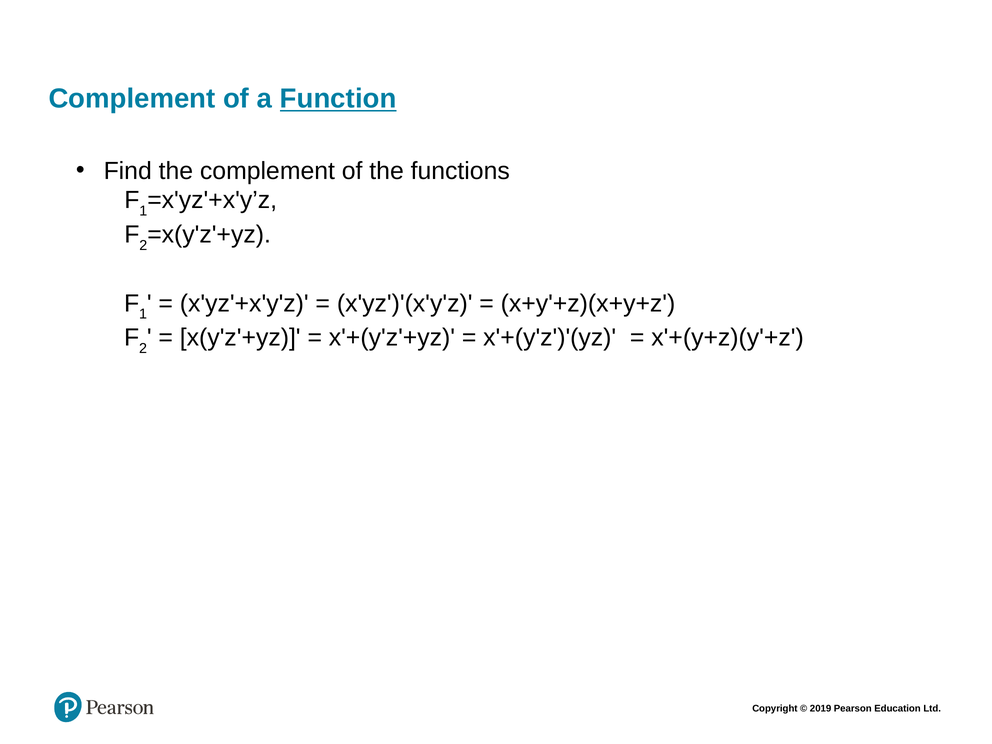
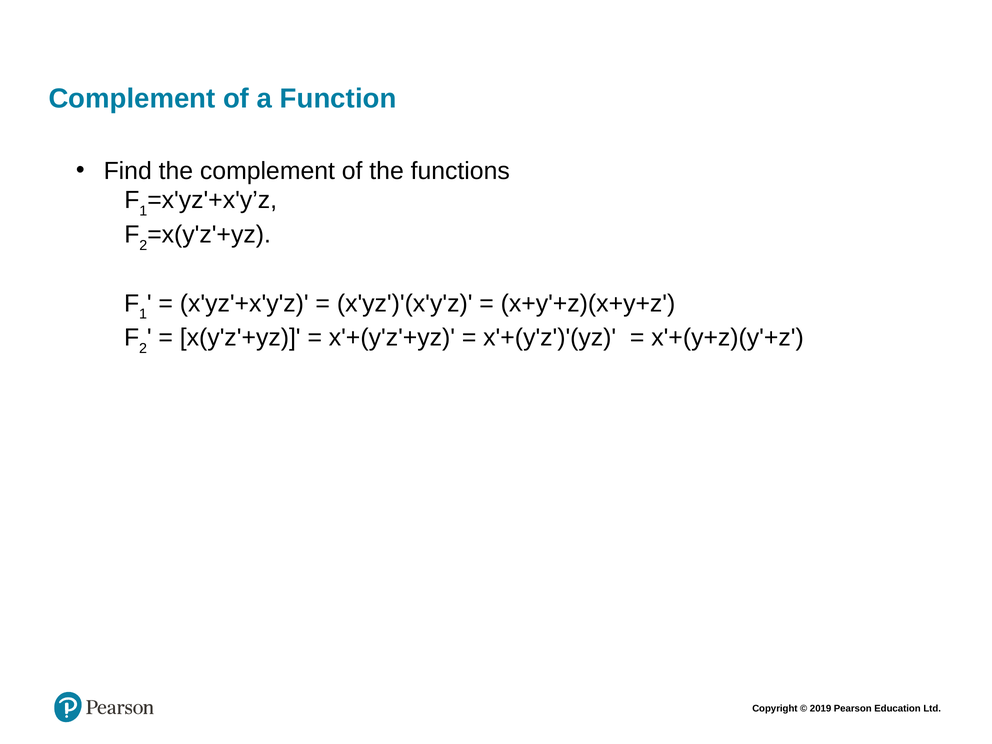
Function underline: present -> none
